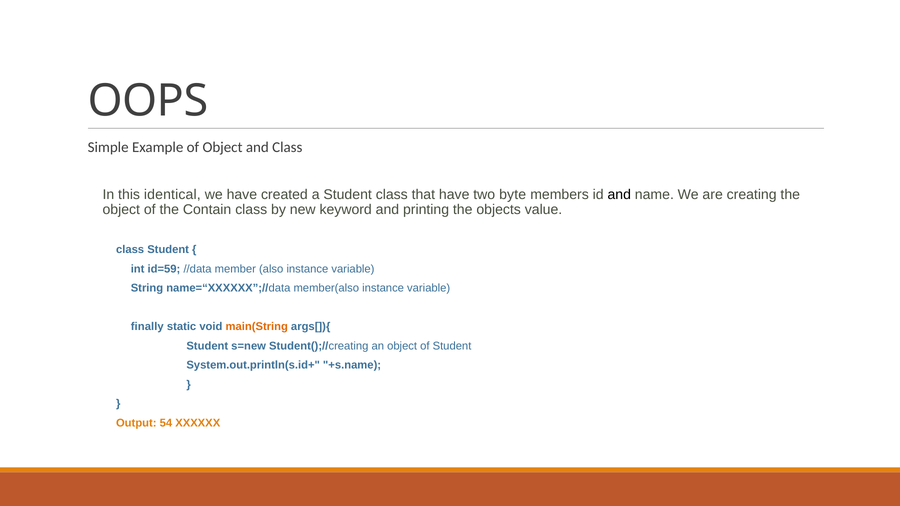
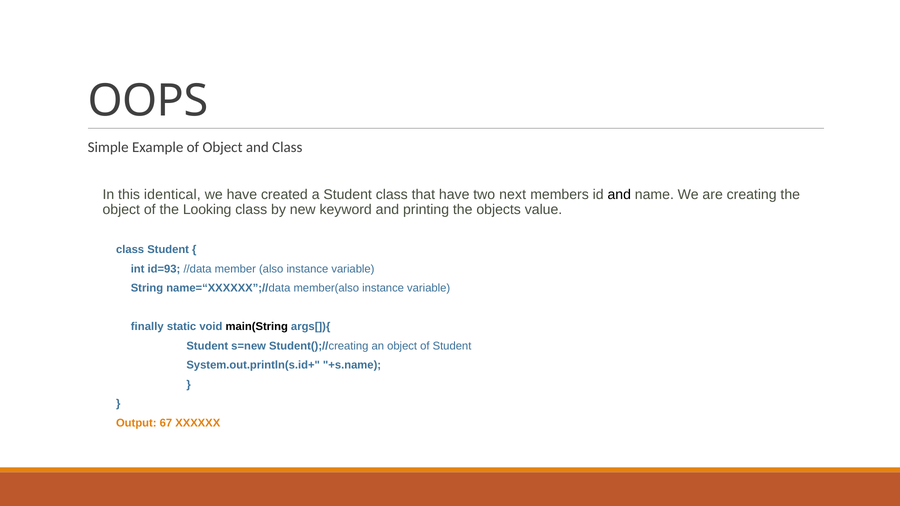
byte: byte -> next
Contain: Contain -> Looking
id=59: id=59 -> id=93
main(String colour: orange -> black
54: 54 -> 67
